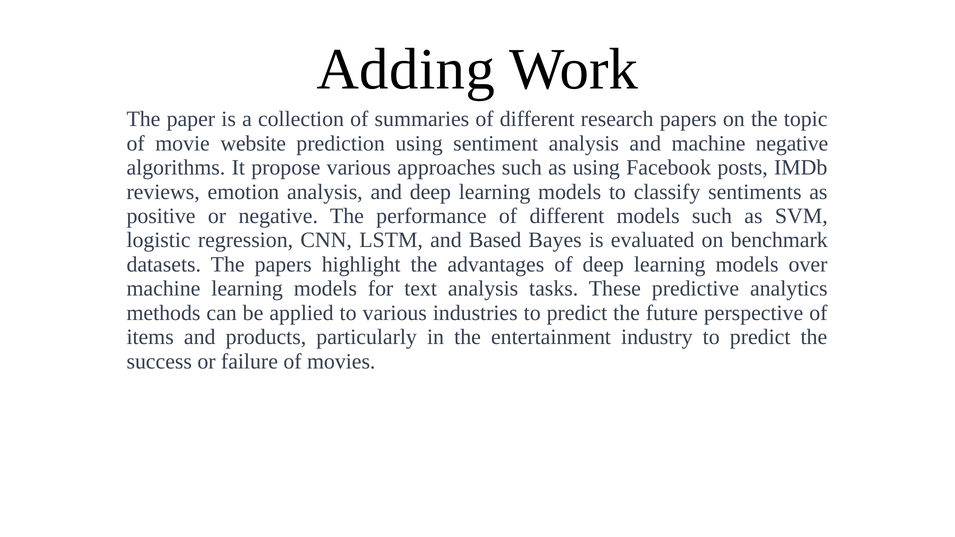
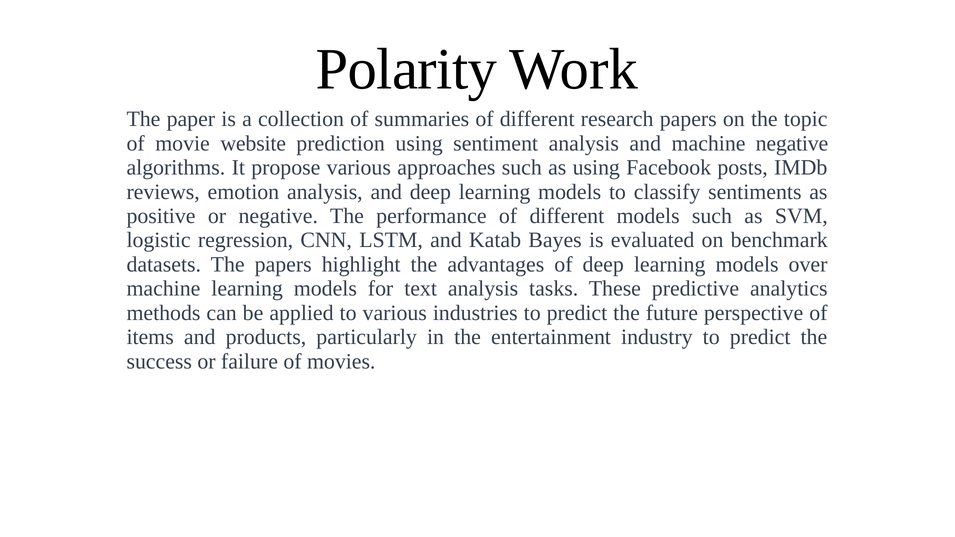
Adding: Adding -> Polarity
Based: Based -> Katab
